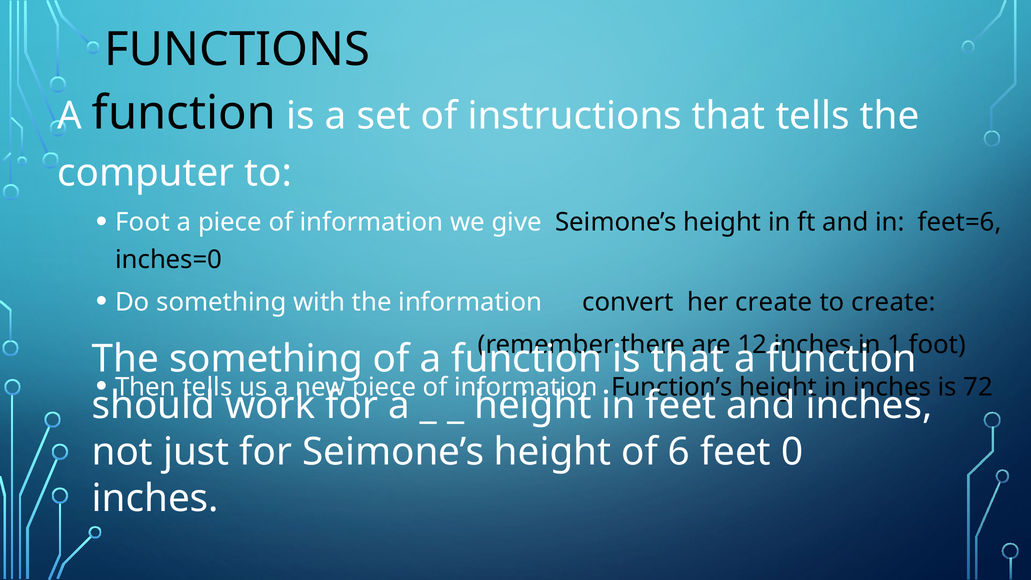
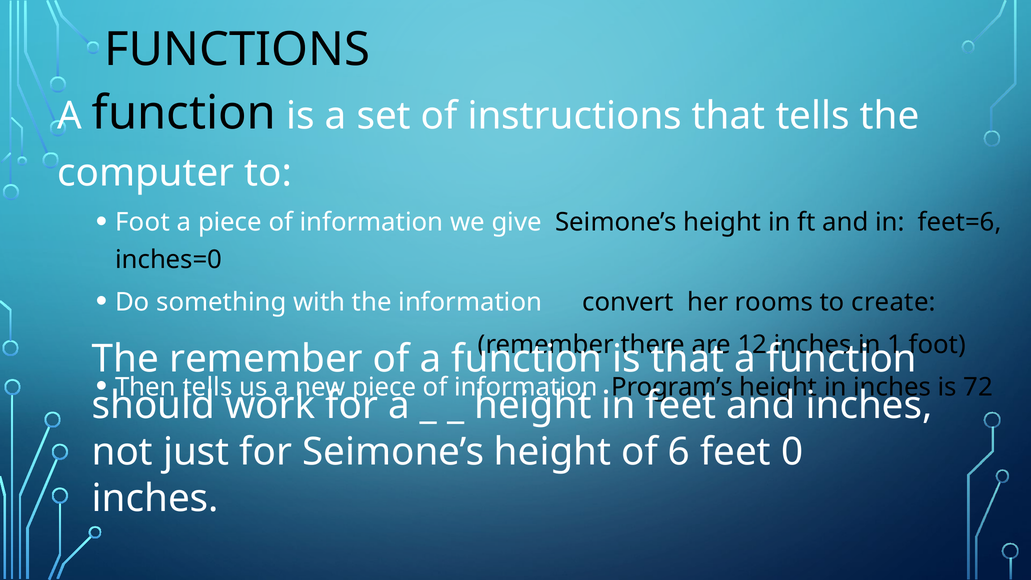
her create: create -> rooms
something at (266, 359): something -> remember
Function’s: Function’s -> Program’s
